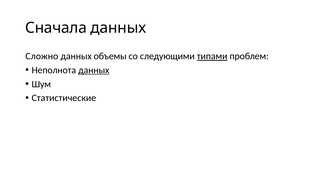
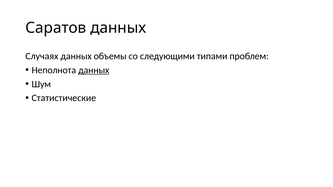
Сначала: Сначала -> Саратов
Сложно: Сложно -> Случаях
типами underline: present -> none
